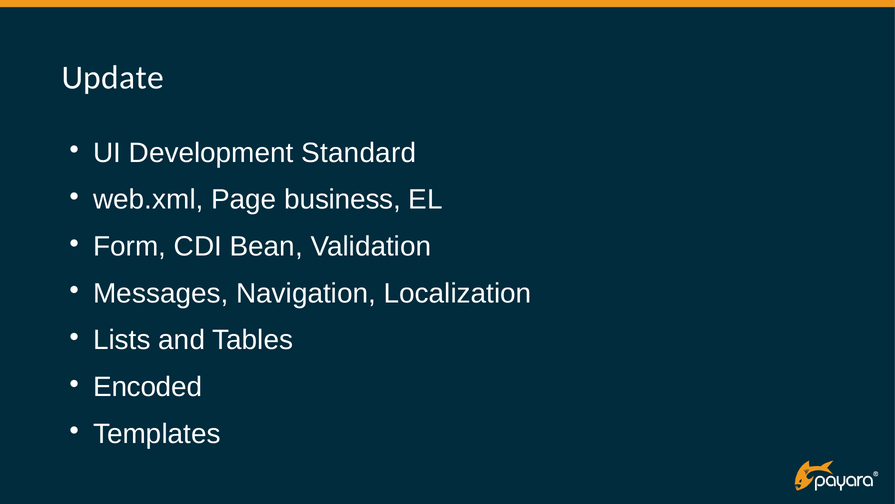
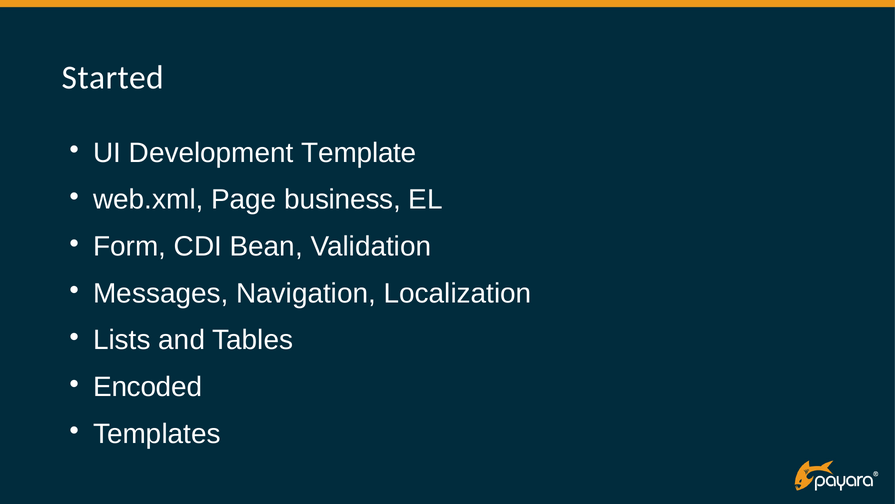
Update: Update -> Started
Standard: Standard -> Template
